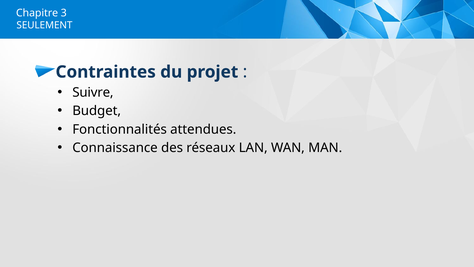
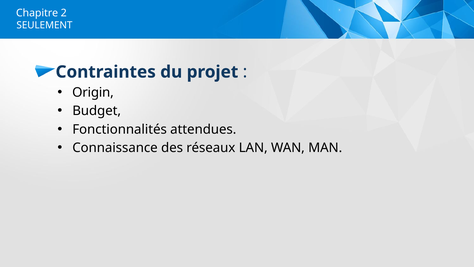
3: 3 -> 2
Suivre: Suivre -> Origin
